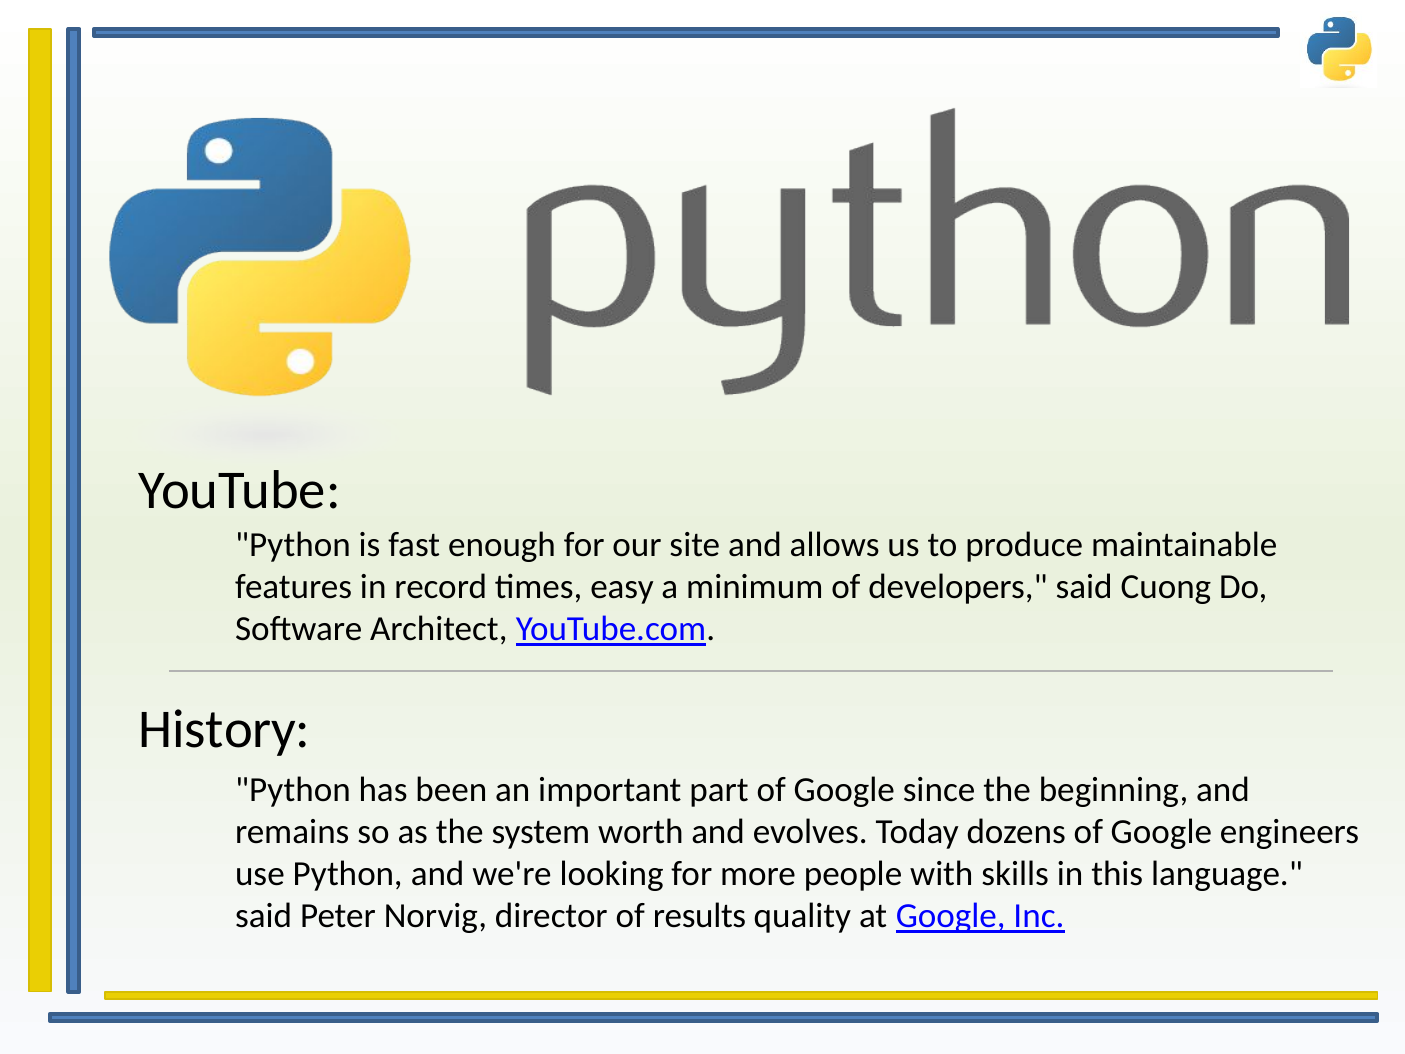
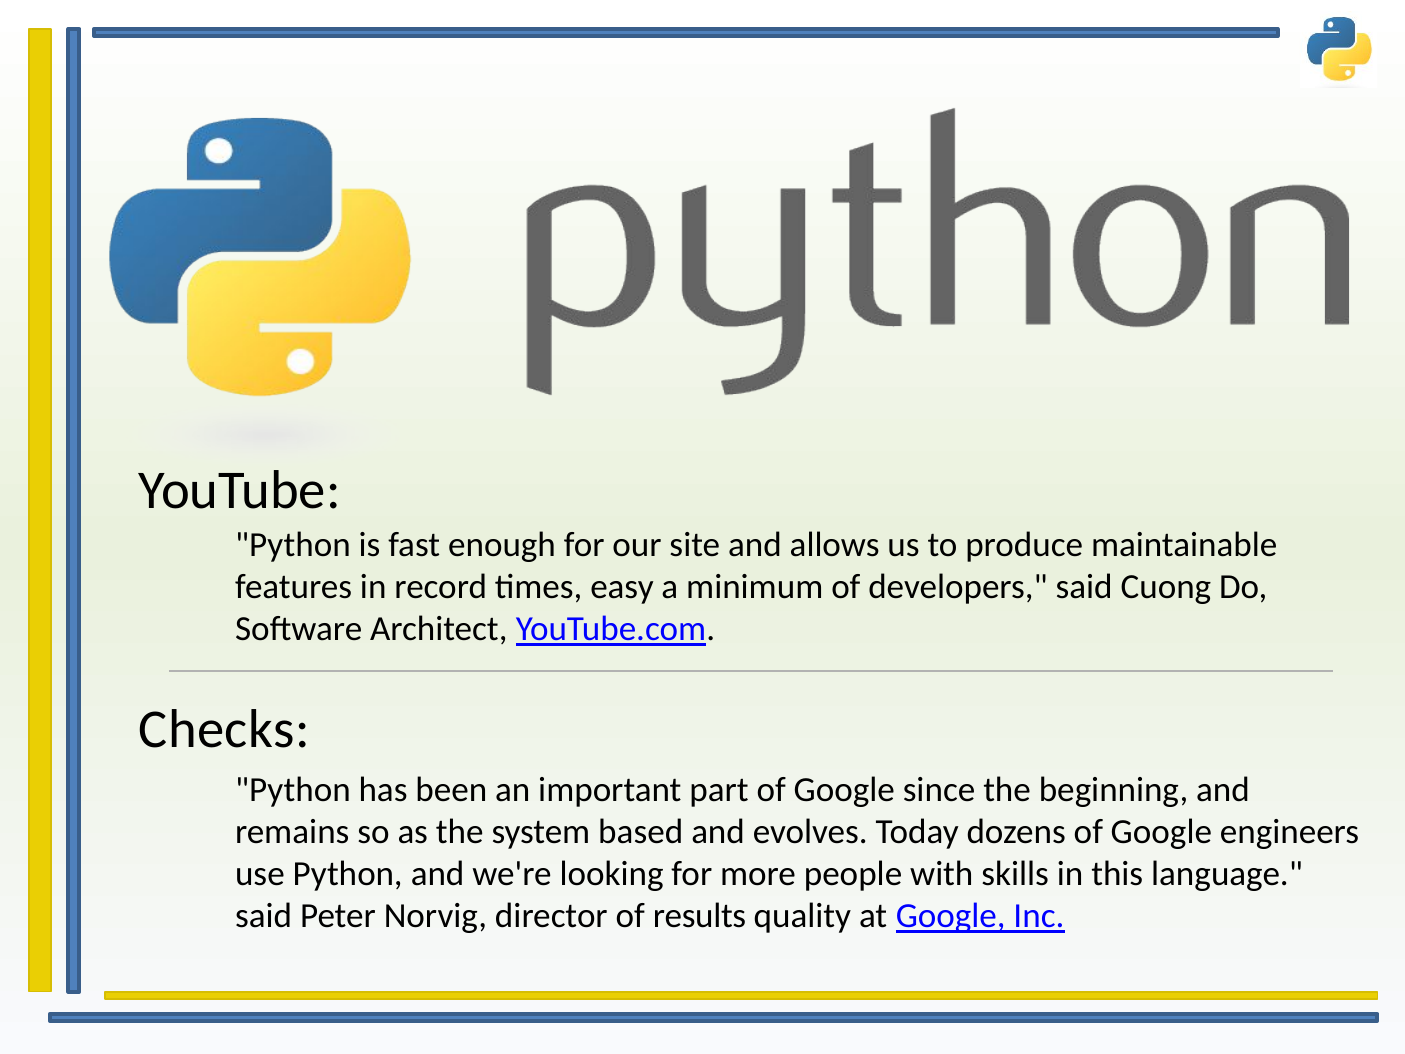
History: History -> Checks
worth: worth -> based
